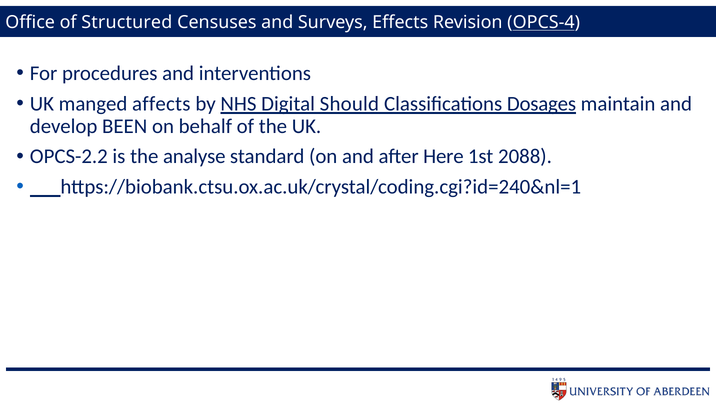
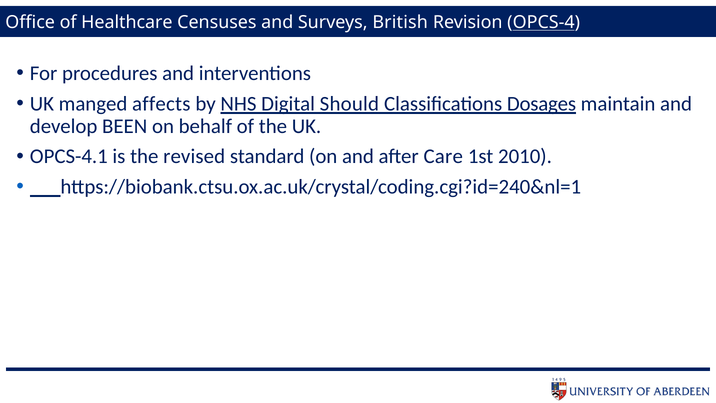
Structured: Structured -> Healthcare
Effects: Effects -> British
OPCS-2.2: OPCS-2.2 -> OPCS-4.1
analyse: analyse -> revised
Here: Here -> Care
2088: 2088 -> 2010
